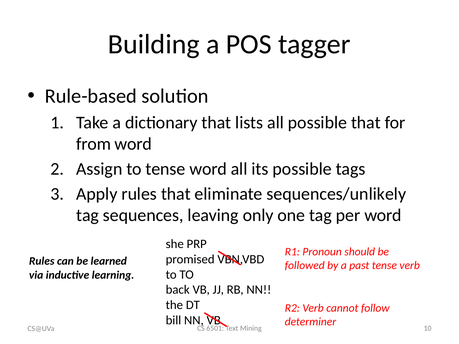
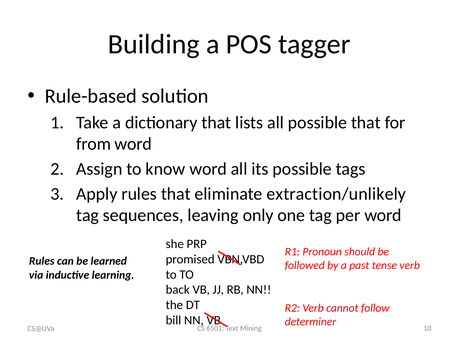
to tense: tense -> know
sequences/unlikely: sequences/unlikely -> extraction/unlikely
